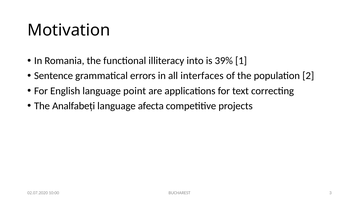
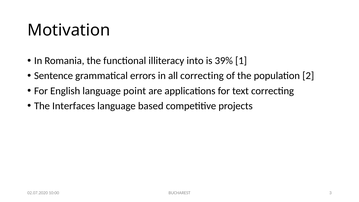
all interfaces: interfaces -> correcting
Analfabeți: Analfabeți -> Interfaces
afecta: afecta -> based
